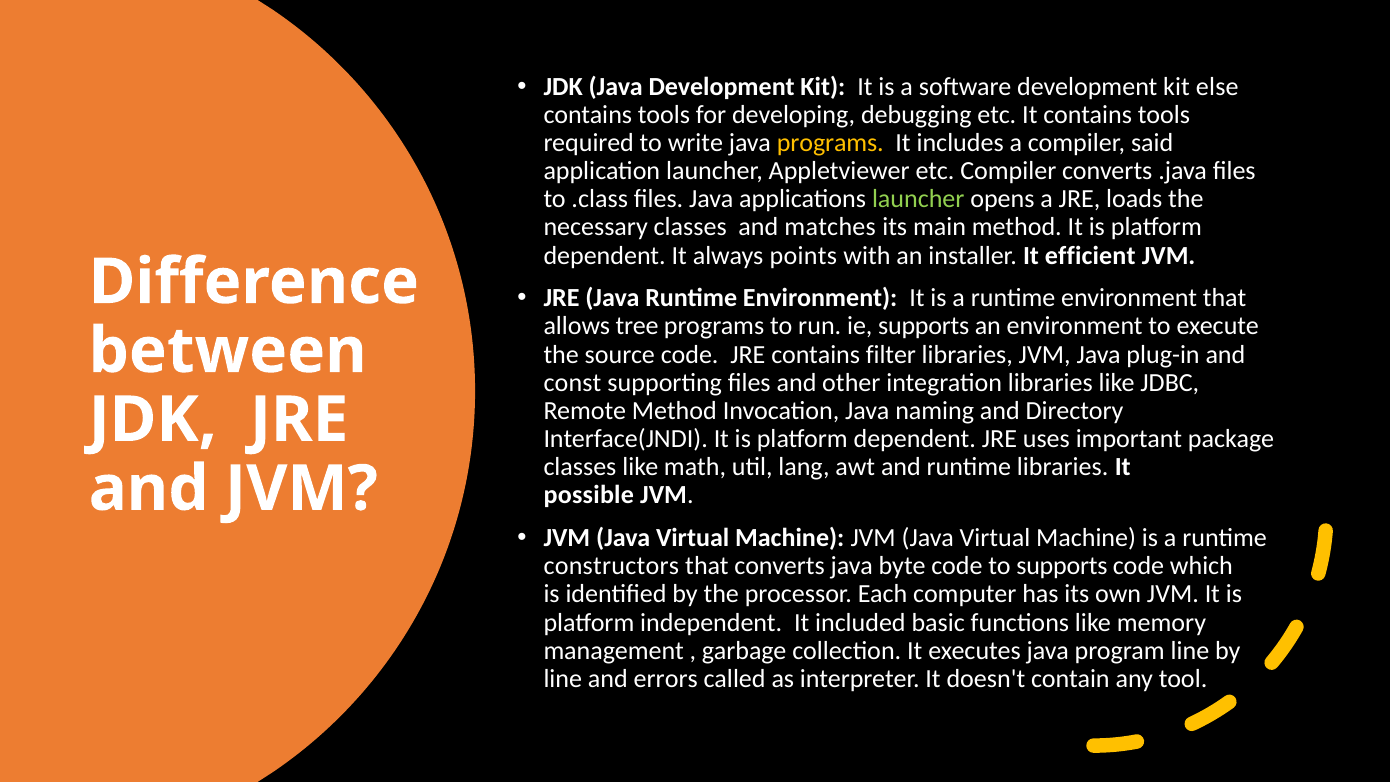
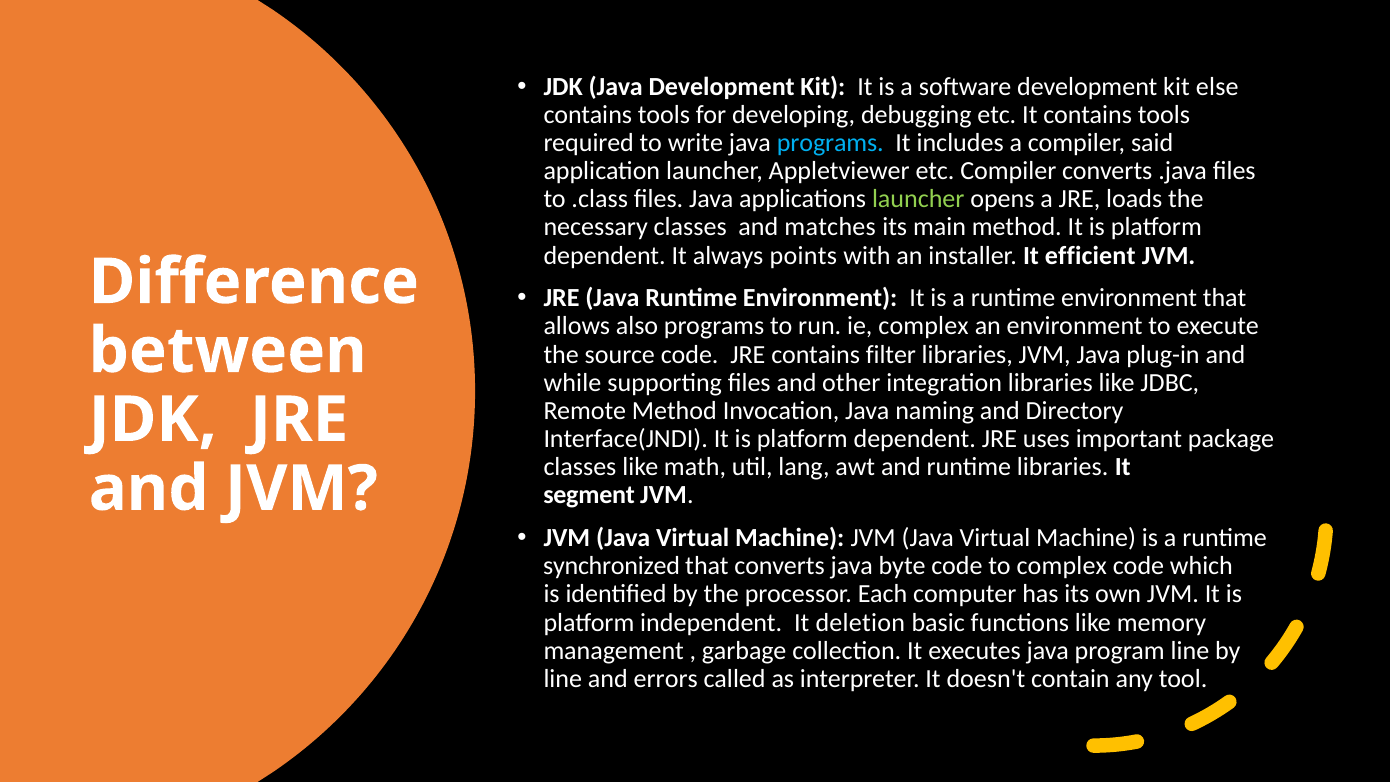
programs at (830, 143) colour: yellow -> light blue
tree: tree -> also
ie supports: supports -> complex
const: const -> while
possible: possible -> segment
constructors: constructors -> synchronized
to supports: supports -> complex
included: included -> deletion
